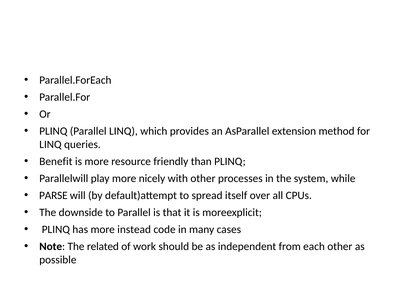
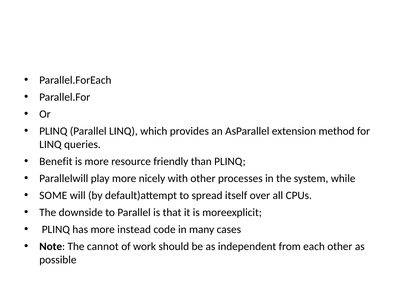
PARSE: PARSE -> SOME
related: related -> cannot
